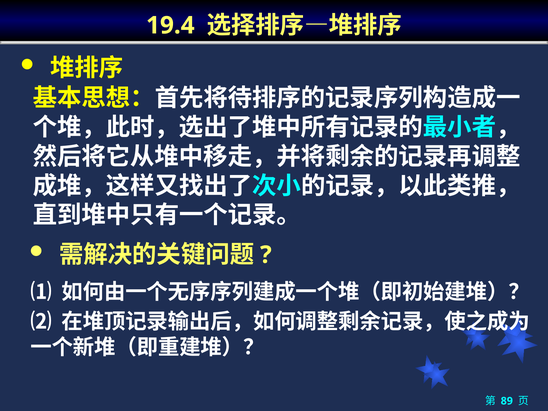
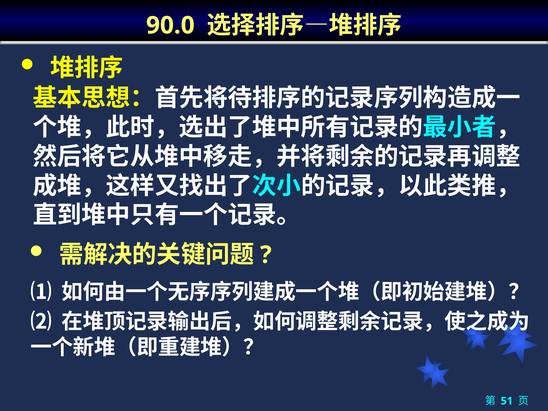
19.4: 19.4 -> 90.0
89: 89 -> 51
